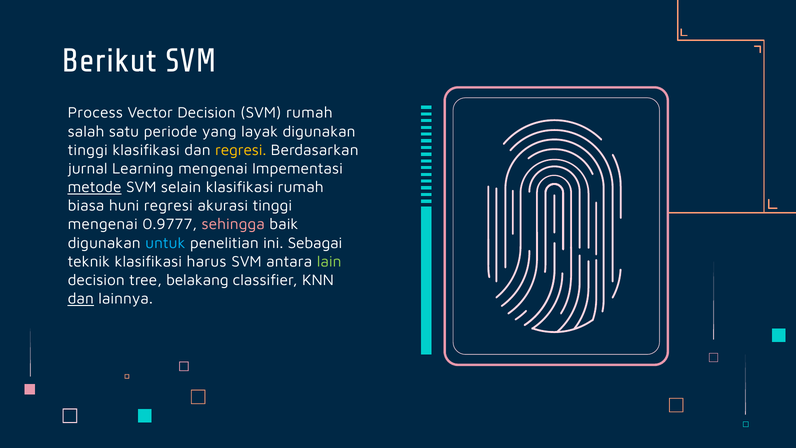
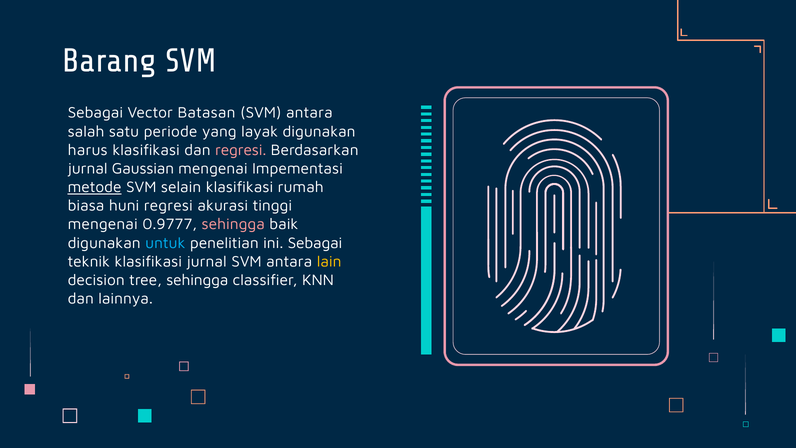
Berikut: Berikut -> Barang
Process at (95, 113): Process -> Sebagai
Vector Decision: Decision -> Batasan
rumah at (309, 113): rumah -> antara
tinggi at (88, 150): tinggi -> harus
regresi at (241, 150) colour: yellow -> pink
Learning: Learning -> Gaussian
klasifikasi harus: harus -> jurnal
lain colour: light green -> yellow
tree belakang: belakang -> sehingga
dan at (81, 299) underline: present -> none
